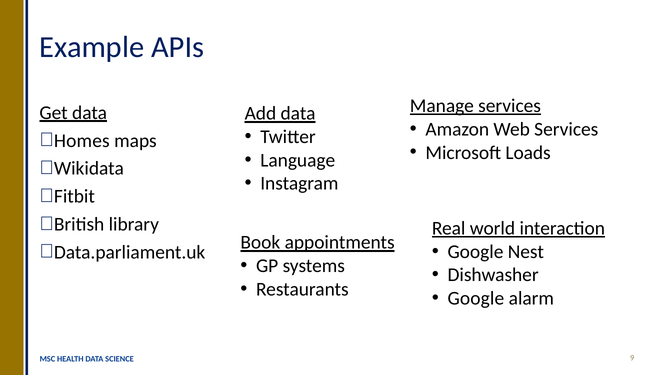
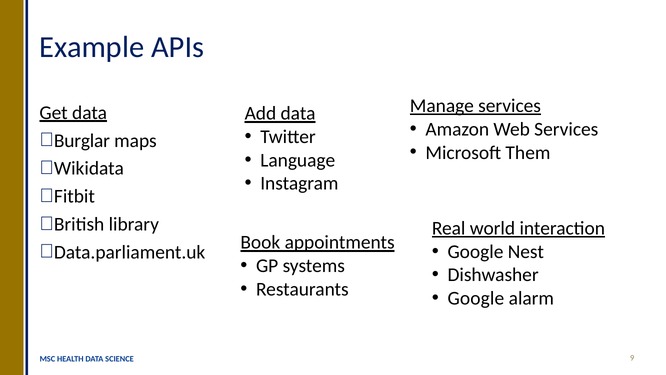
Homes: Homes -> Burglar
Loads: Loads -> Them
